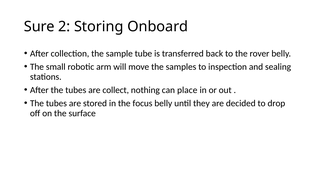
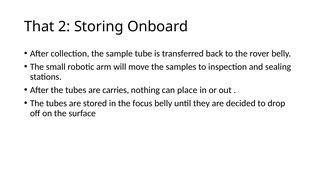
Sure: Sure -> That
collect: collect -> carries
